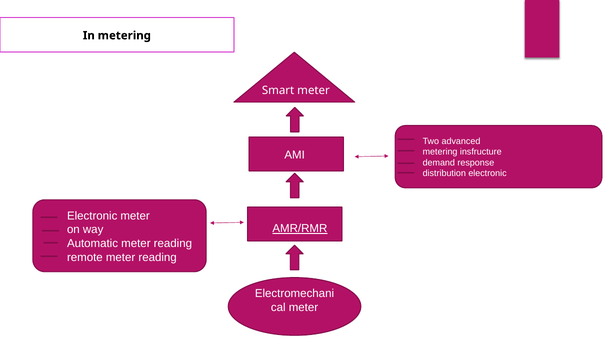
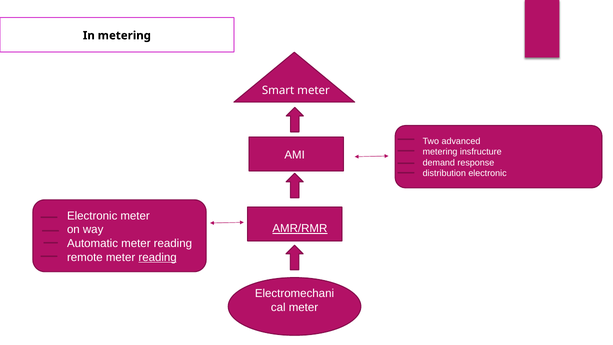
reading at (158, 257) underline: none -> present
